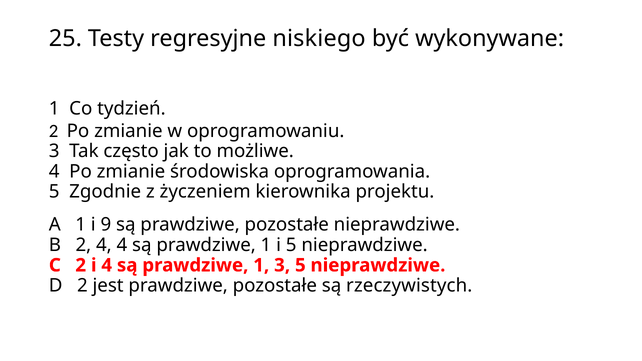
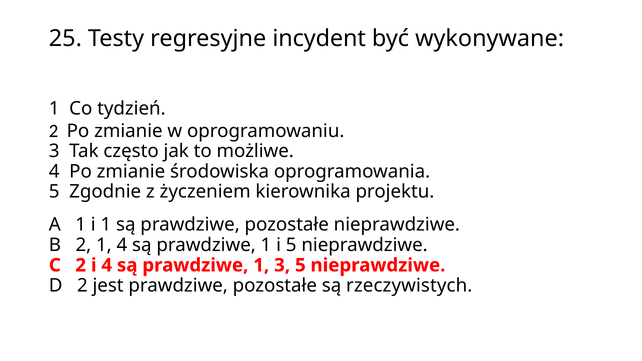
niskiego: niskiego -> incydent
i 9: 9 -> 1
2 4: 4 -> 1
